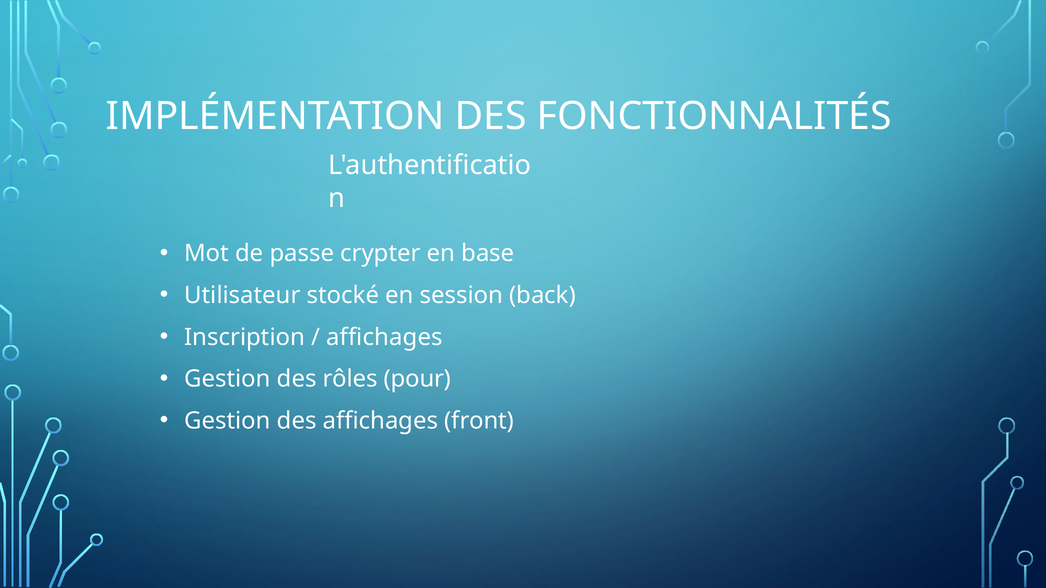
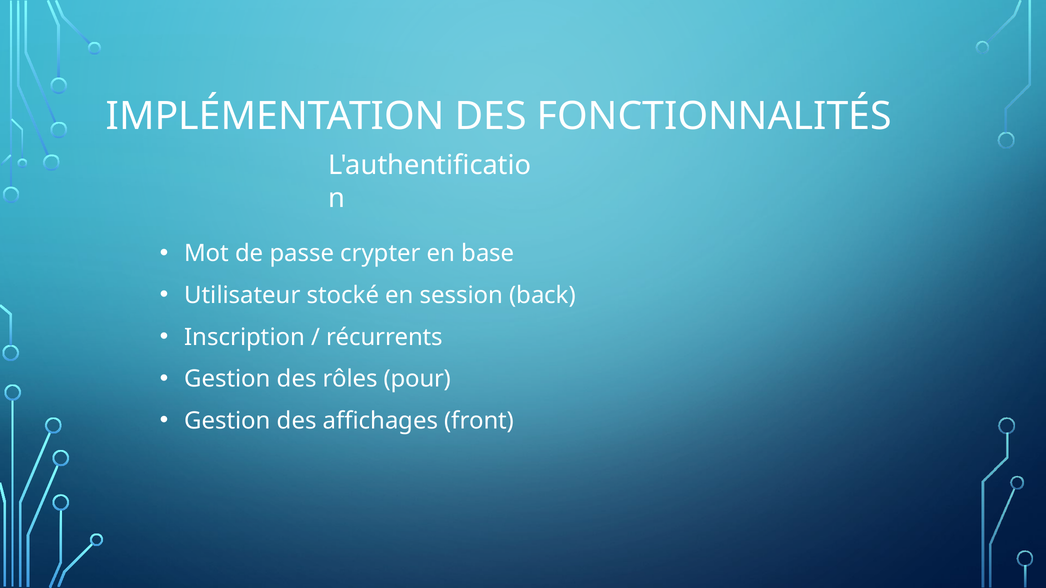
affichages at (384, 337): affichages -> récurrents
